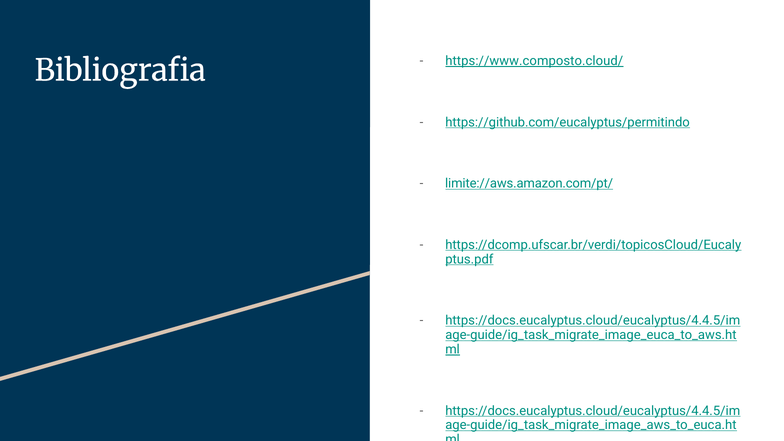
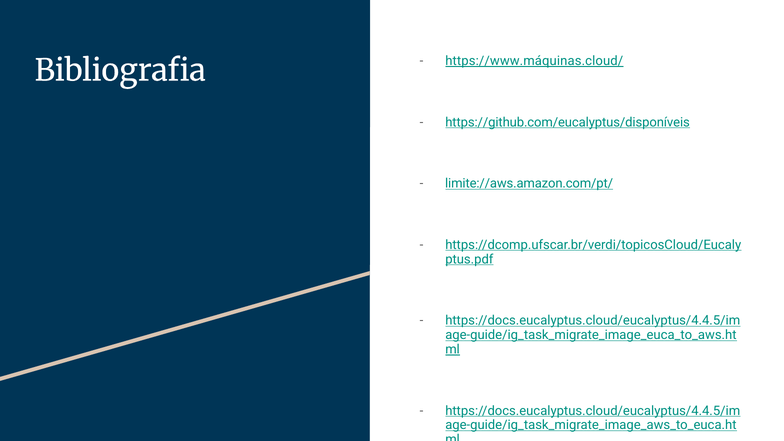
https://www.composto.cloud/: https://www.composto.cloud/ -> https://www.máquinas.cloud/
https://github.com/eucalyptus/permitindo: https://github.com/eucalyptus/permitindo -> https://github.com/eucalyptus/disponíveis
